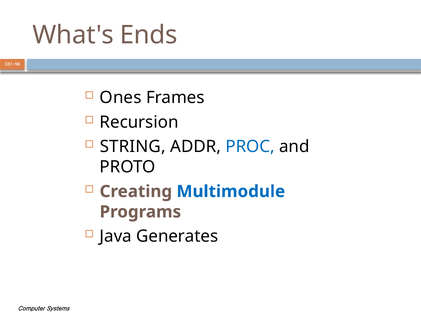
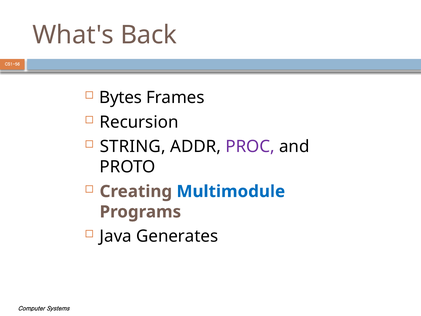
Ends: Ends -> Back
Ones: Ones -> Bytes
PROC colour: blue -> purple
